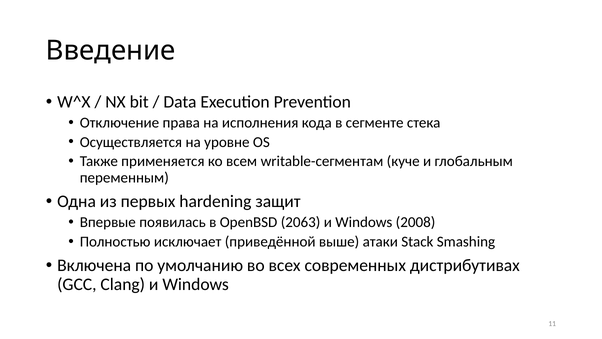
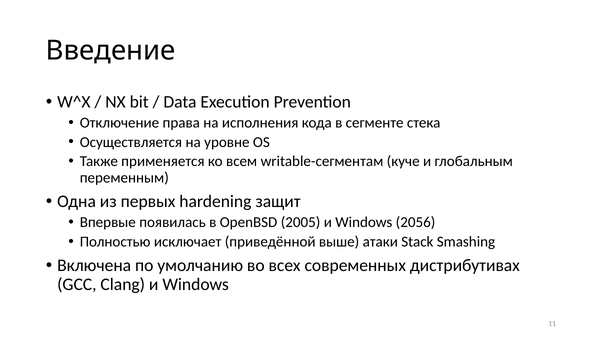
2063: 2063 -> 2005
2008: 2008 -> 2056
